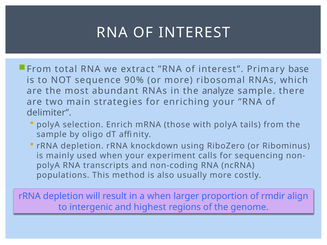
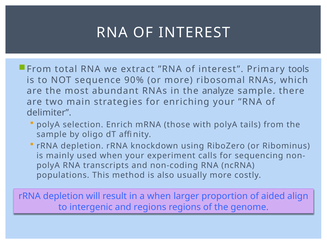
base: base -> tools
rmdir: rmdir -> aided
and highest: highest -> regions
